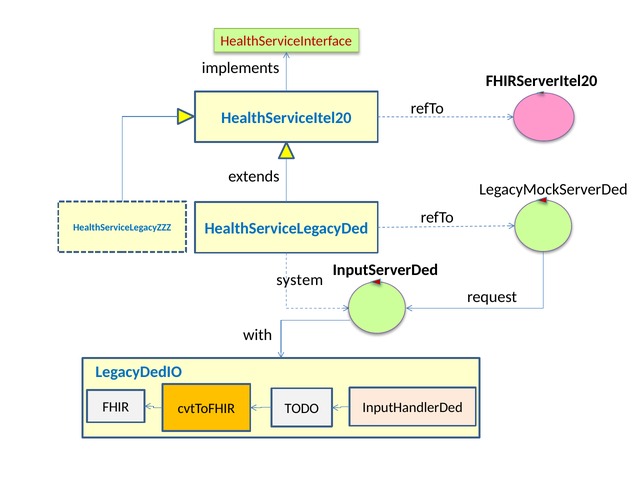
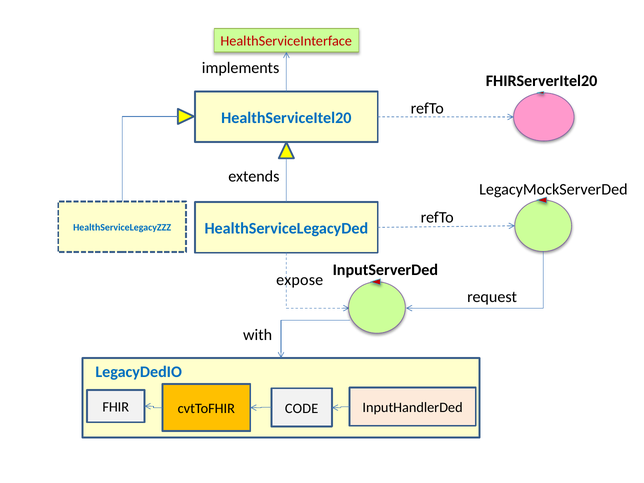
system: system -> expose
TODO: TODO -> CODE
